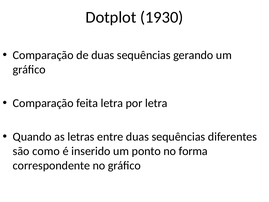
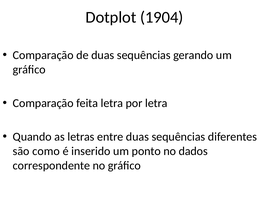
1930: 1930 -> 1904
forma: forma -> dados
